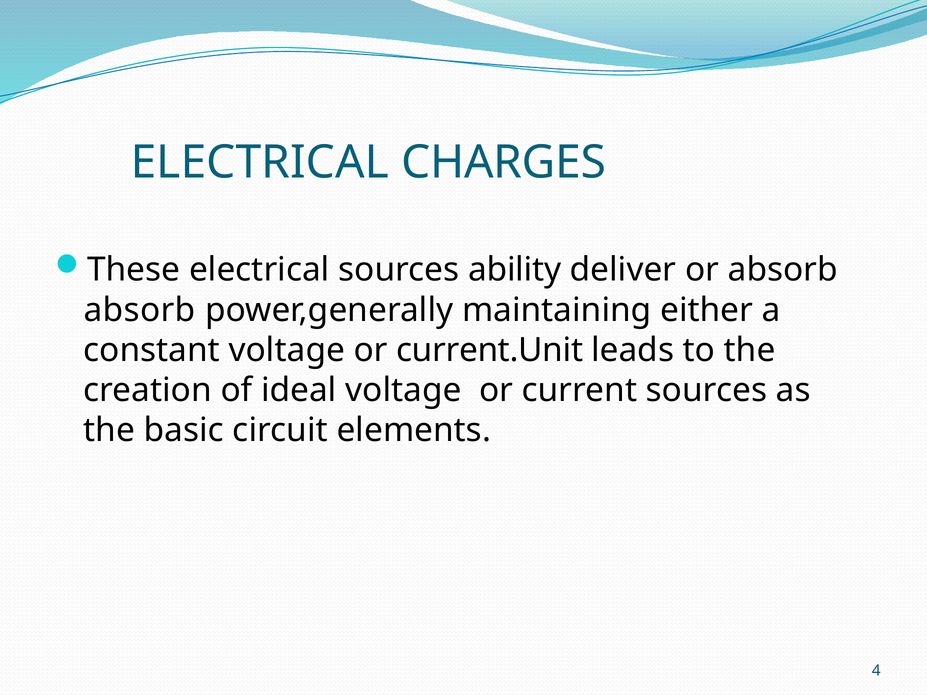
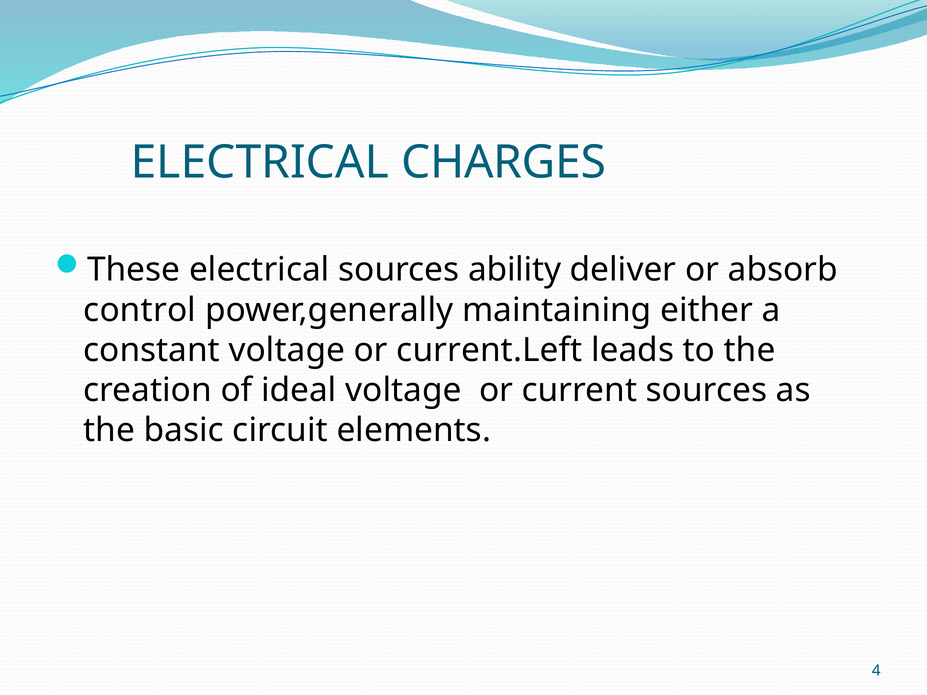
absorb at (140, 310): absorb -> control
current.Unit: current.Unit -> current.Left
